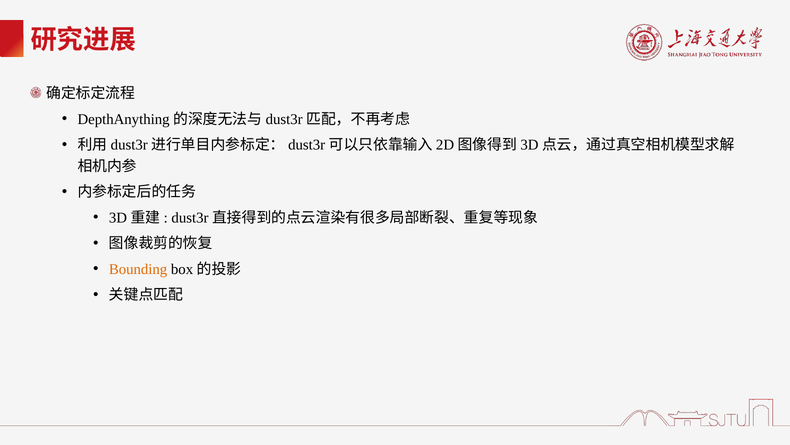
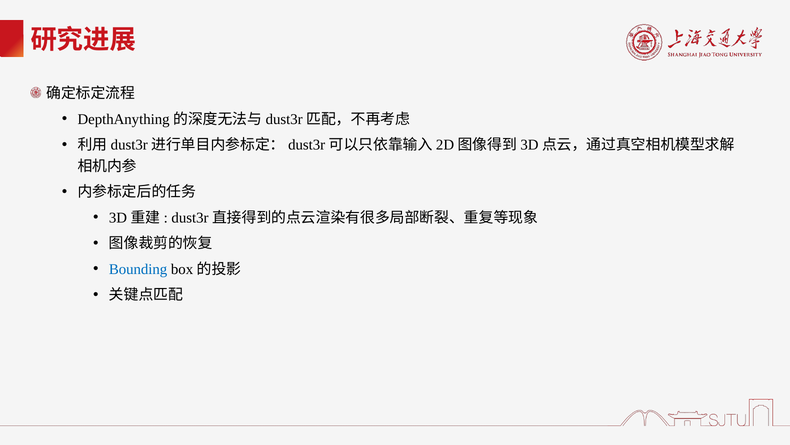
Bounding colour: orange -> blue
